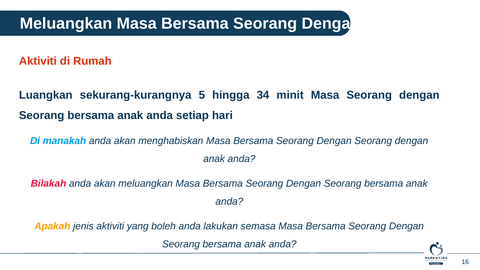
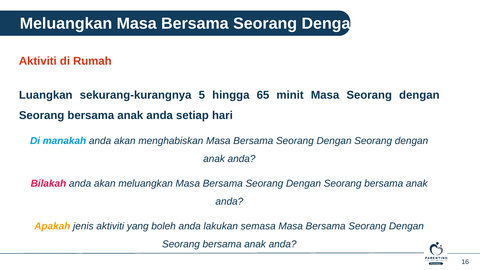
34: 34 -> 65
